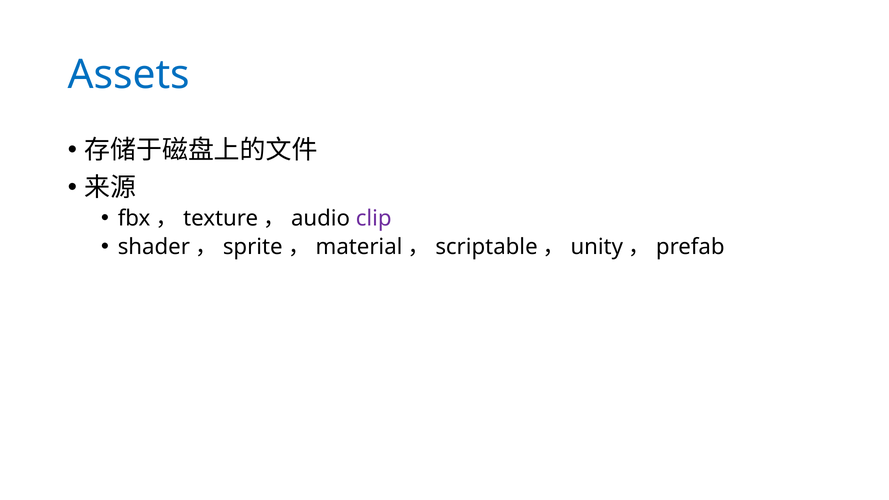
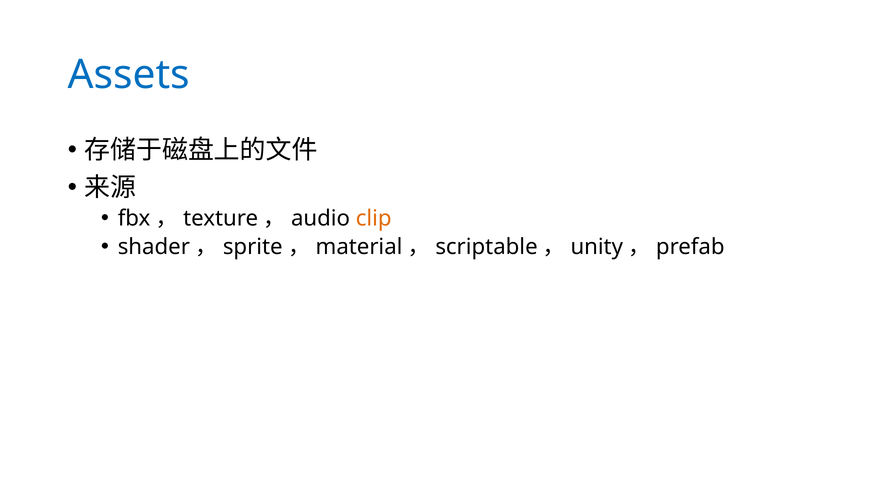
clip colour: purple -> orange
